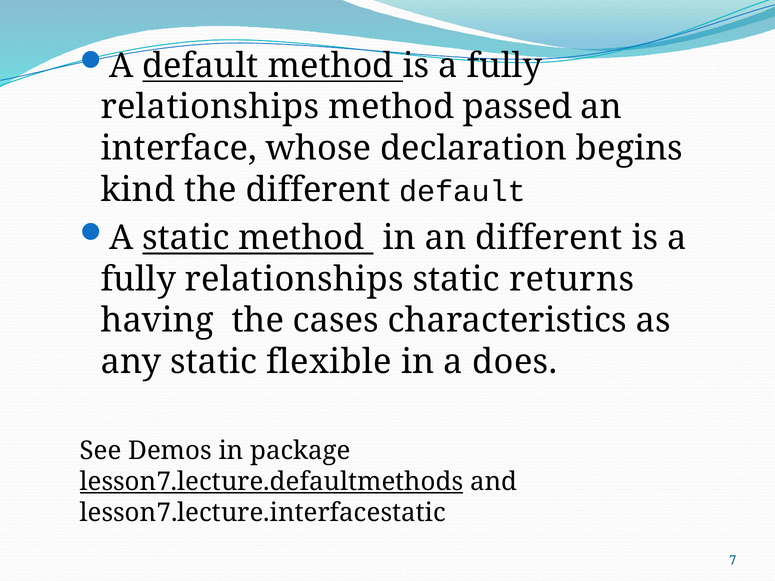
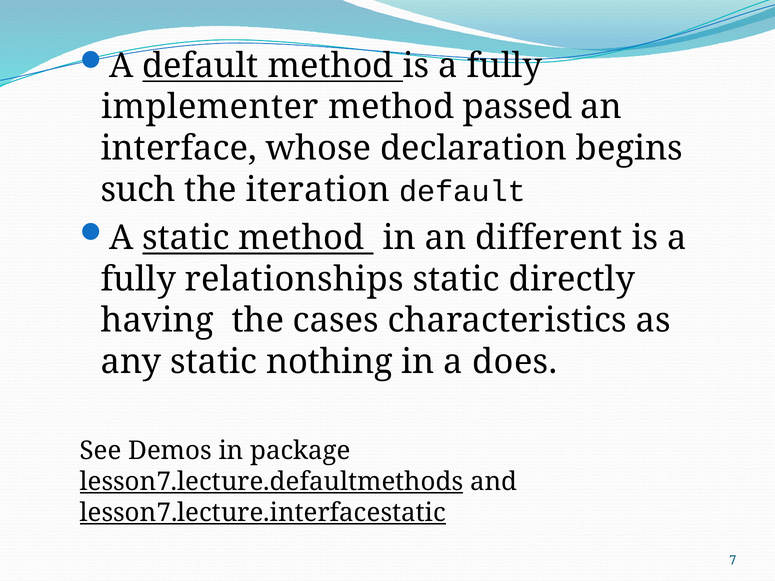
relationships at (210, 107): relationships -> implementer
kind: kind -> such
the different: different -> iteration
returns: returns -> directly
flexible: flexible -> nothing
lesson7.lecture.interfacestatic underline: none -> present
